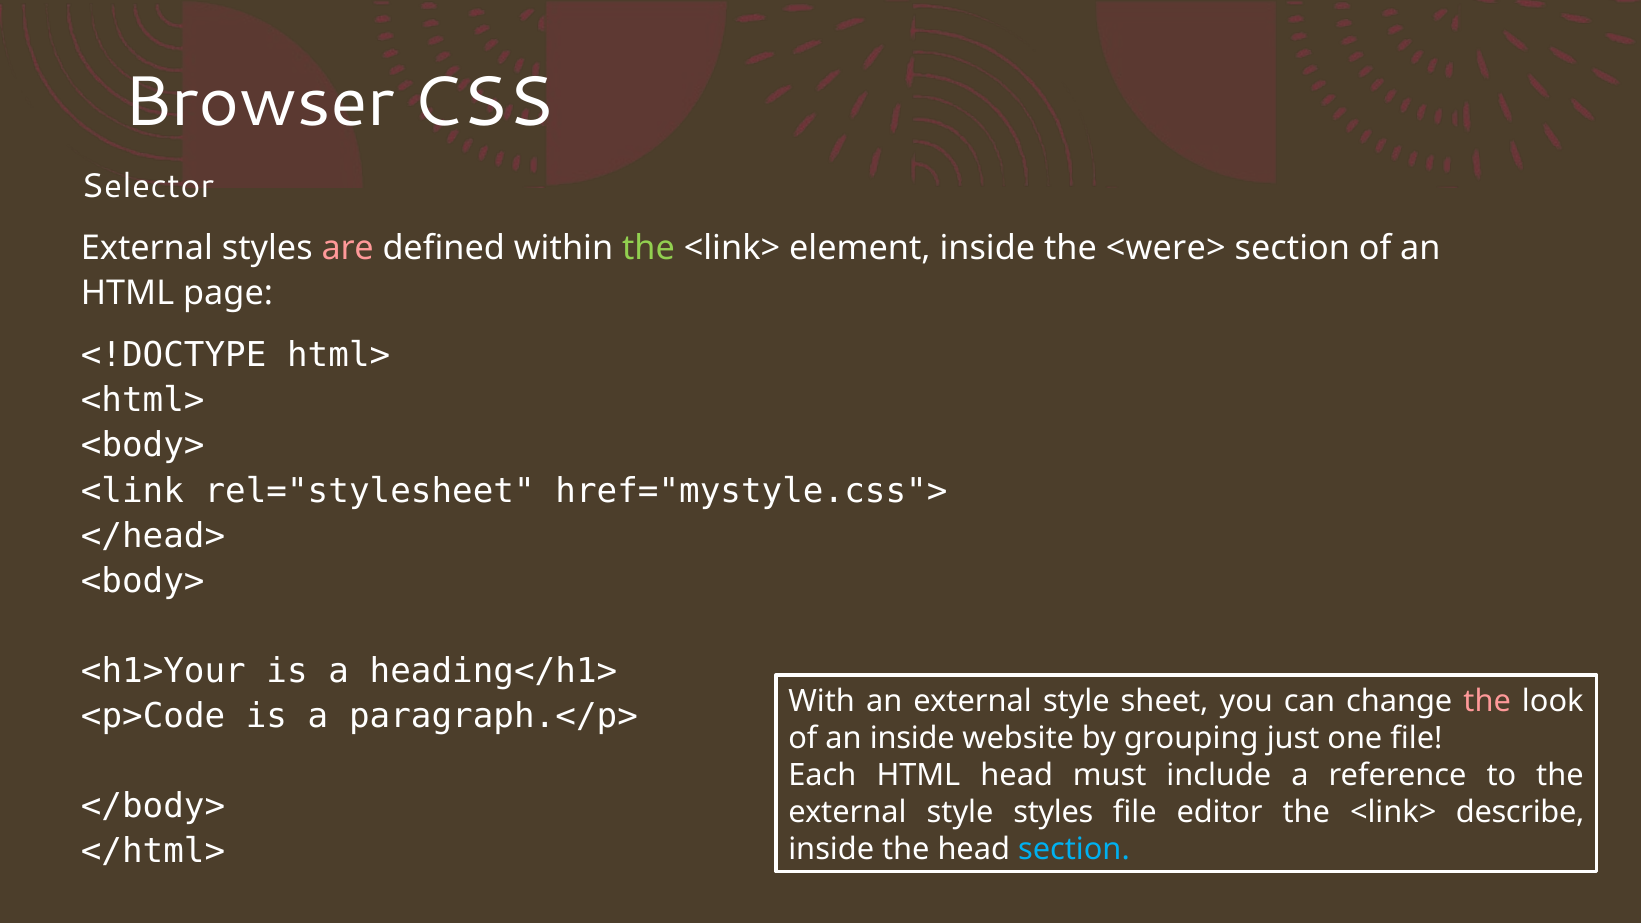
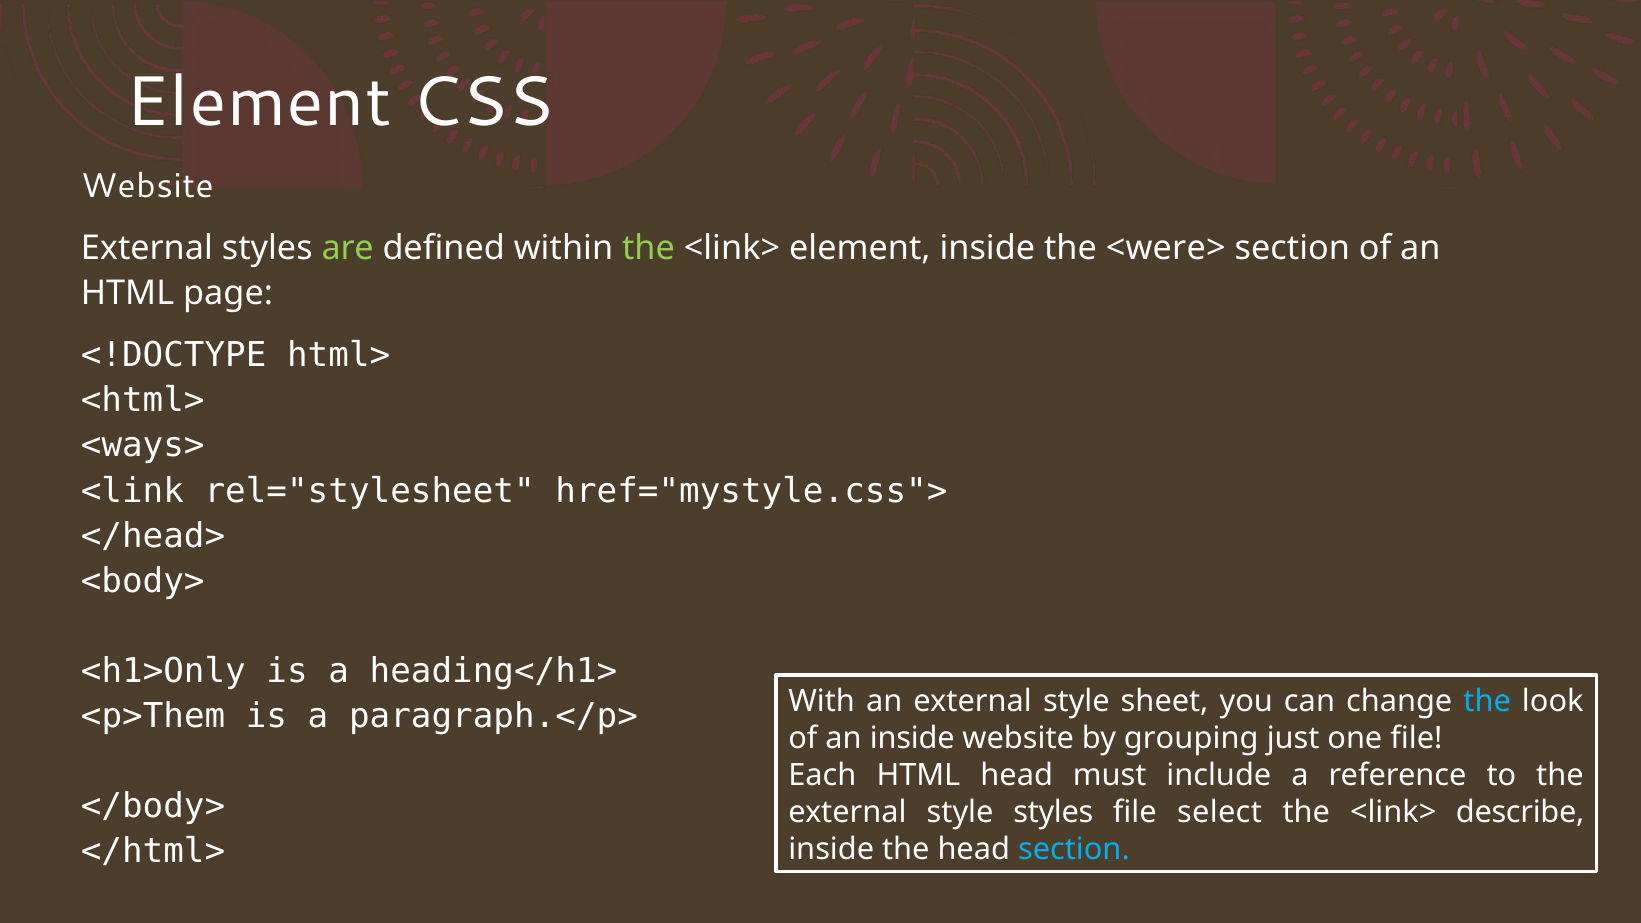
Browser at (259, 102): Browser -> Element
Selector at (147, 186): Selector -> Website
are colour: pink -> light green
<body> at (143, 446): <body> -> <ways>
<h1>Your: <h1>Your -> <h1>Only
the at (1487, 702) colour: pink -> light blue
<p>Code: <p>Code -> <p>Them
editor: editor -> select
